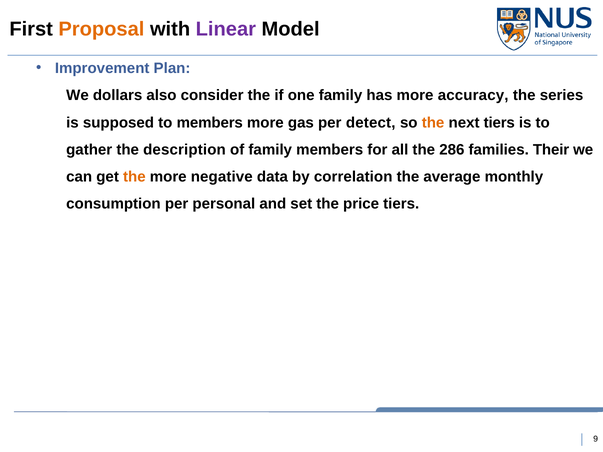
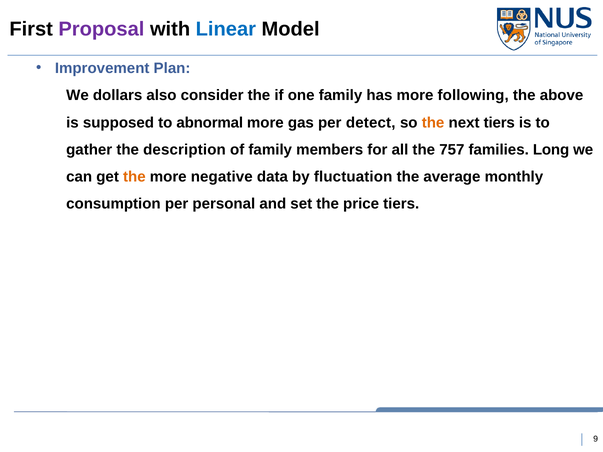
Proposal colour: orange -> purple
Linear colour: purple -> blue
accuracy: accuracy -> following
series: series -> above
to members: members -> abnormal
286: 286 -> 757
Their: Their -> Long
correlation: correlation -> fluctuation
